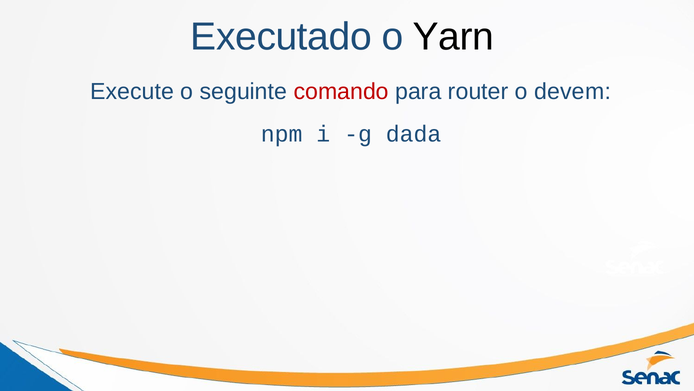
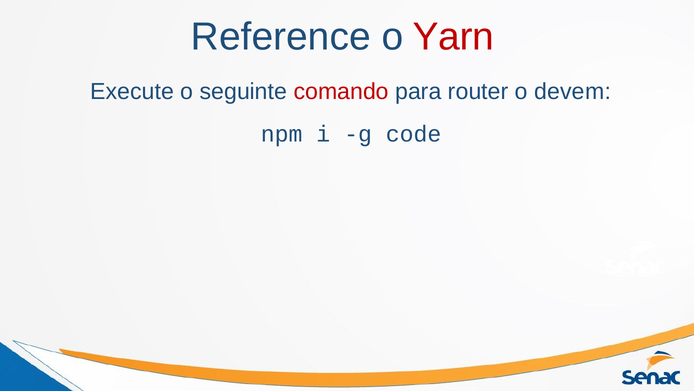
Executado: Executado -> Reference
Yarn colour: black -> red
dada: dada -> code
